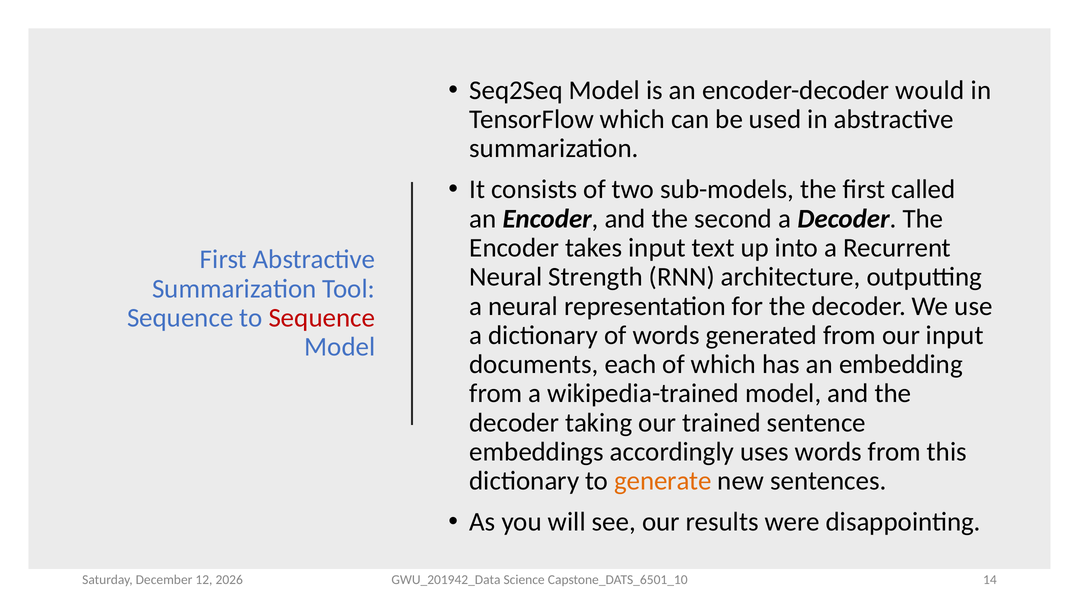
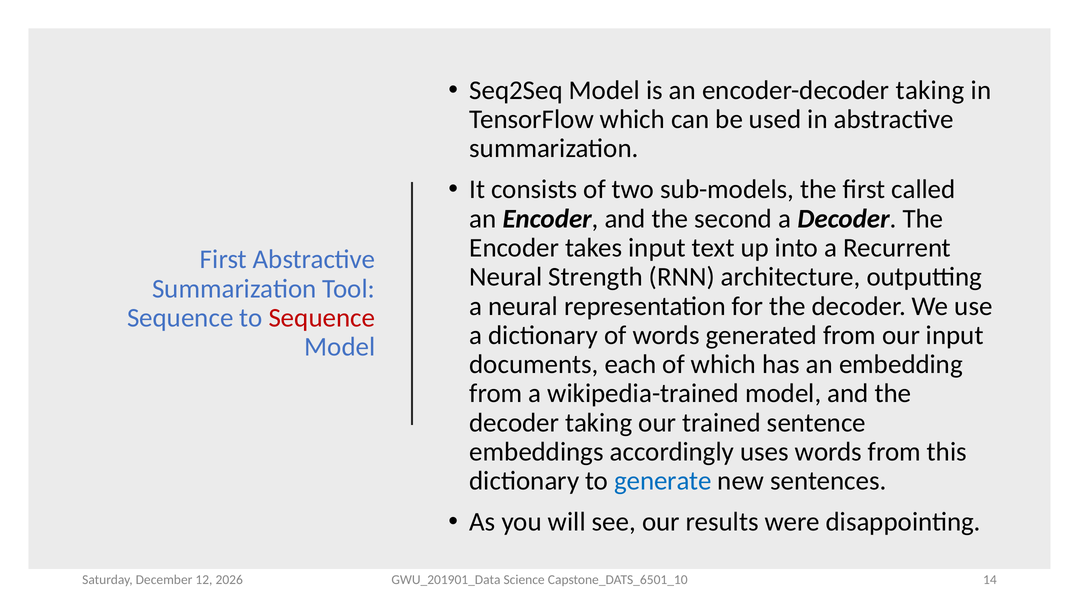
encoder-decoder would: would -> taking
generate colour: orange -> blue
GWU_201942_Data: GWU_201942_Data -> GWU_201901_Data
